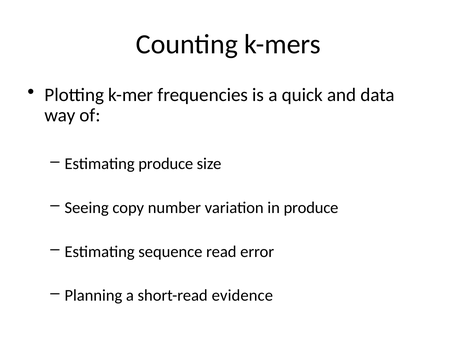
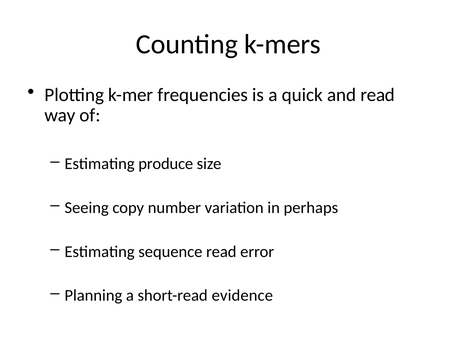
and data: data -> read
in produce: produce -> perhaps
